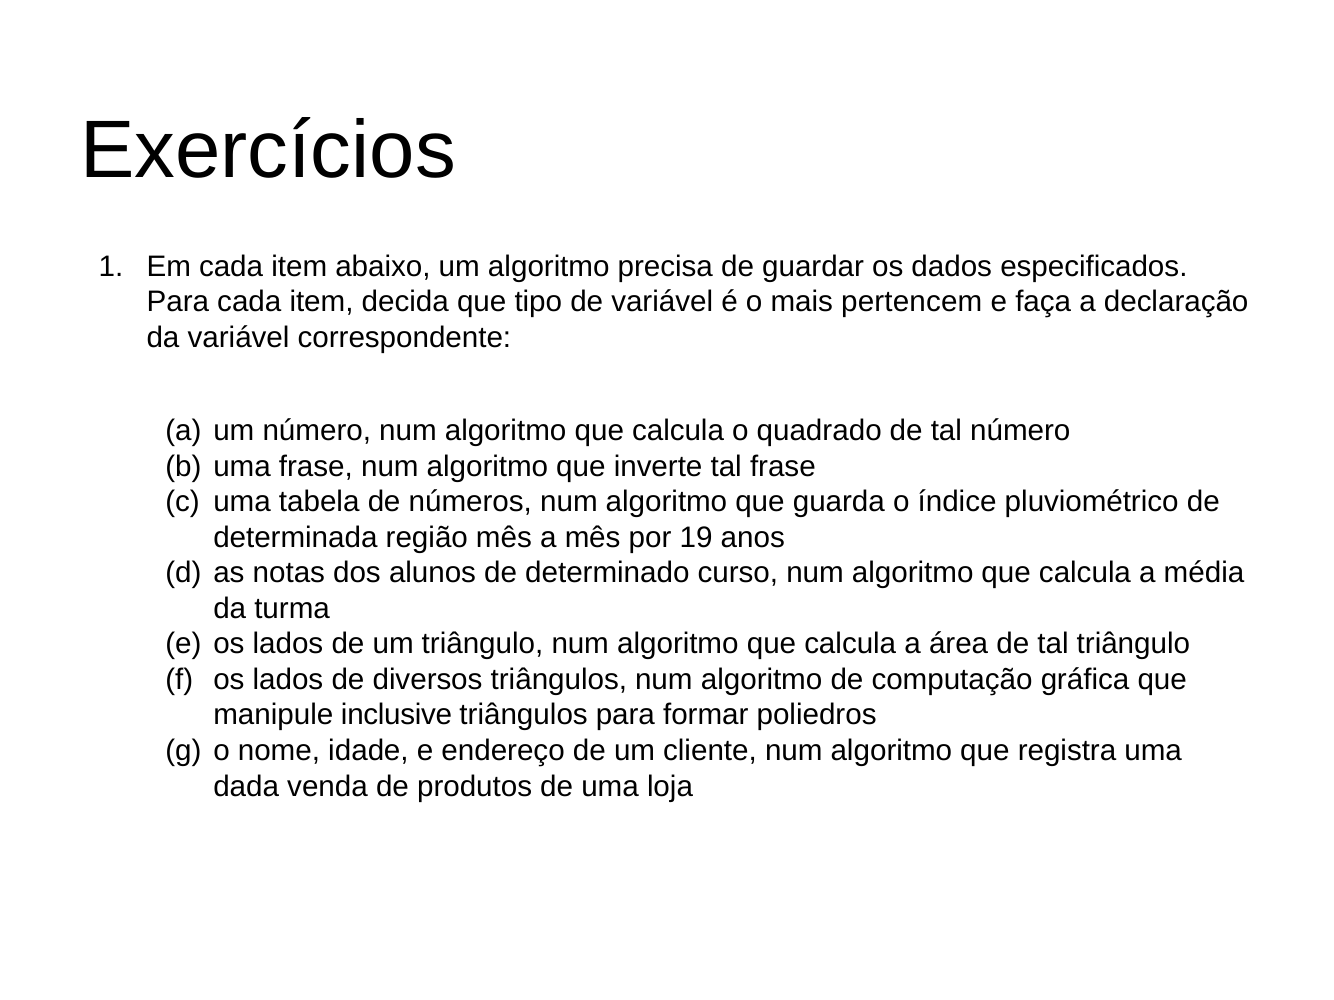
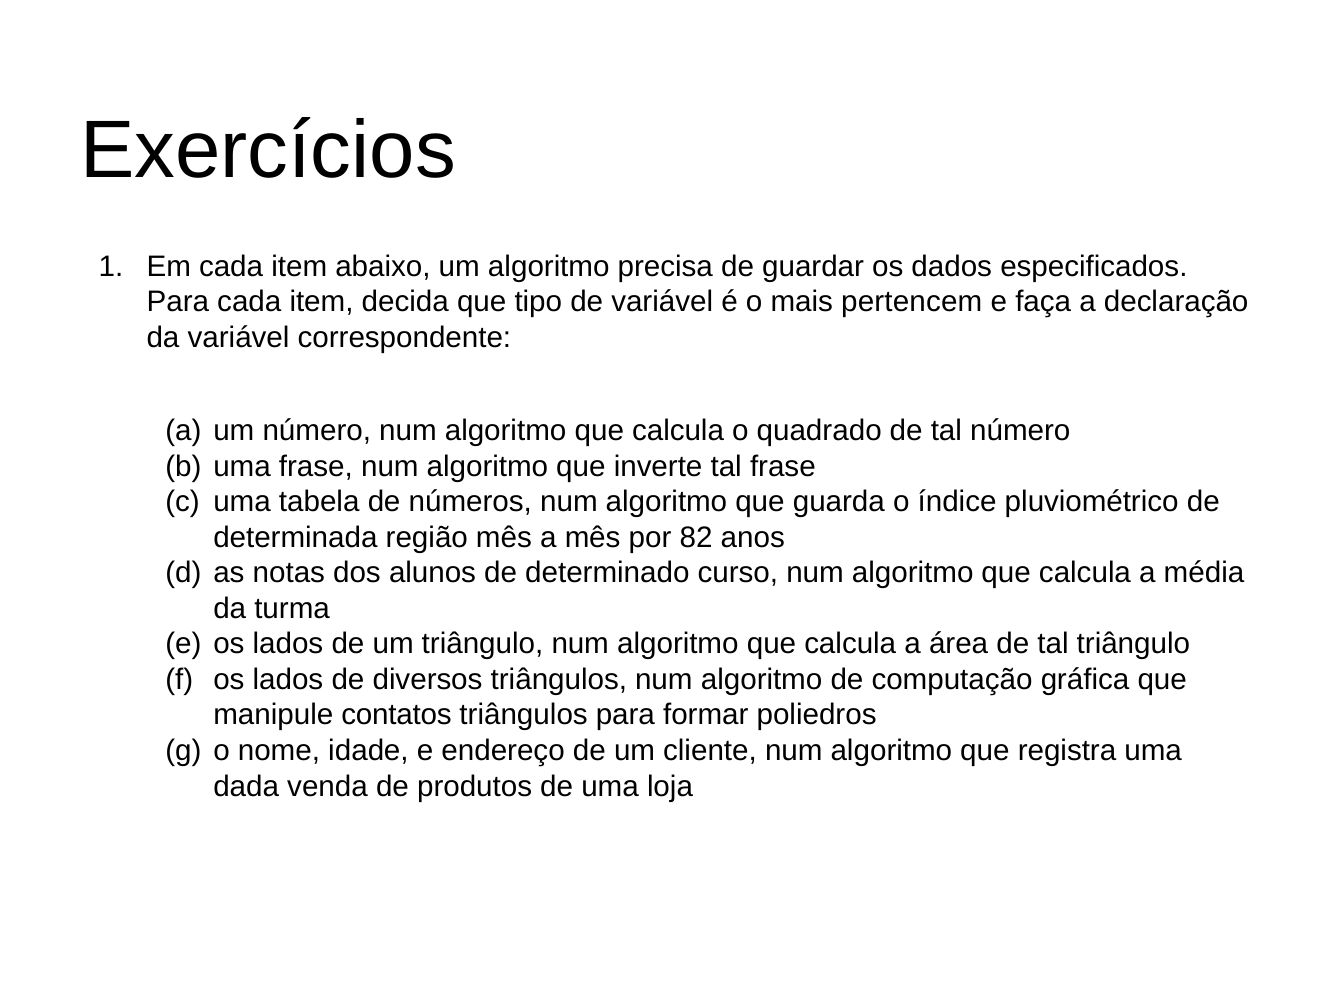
19: 19 -> 82
inclusive: inclusive -> contatos
